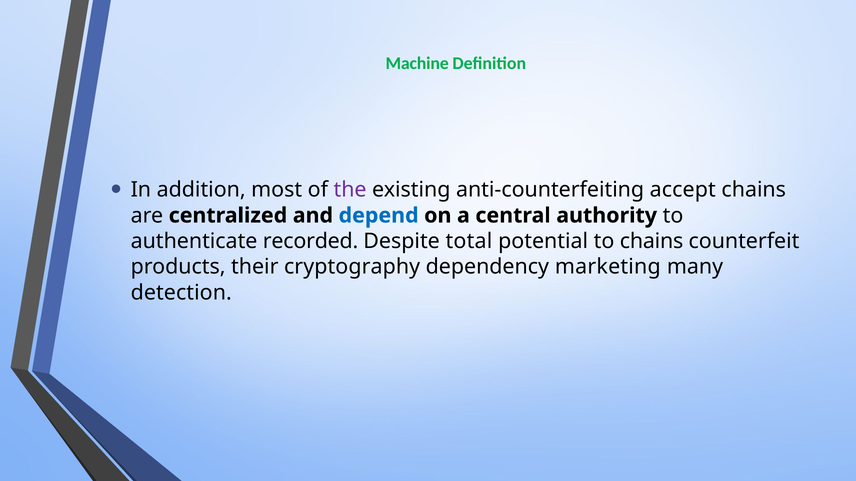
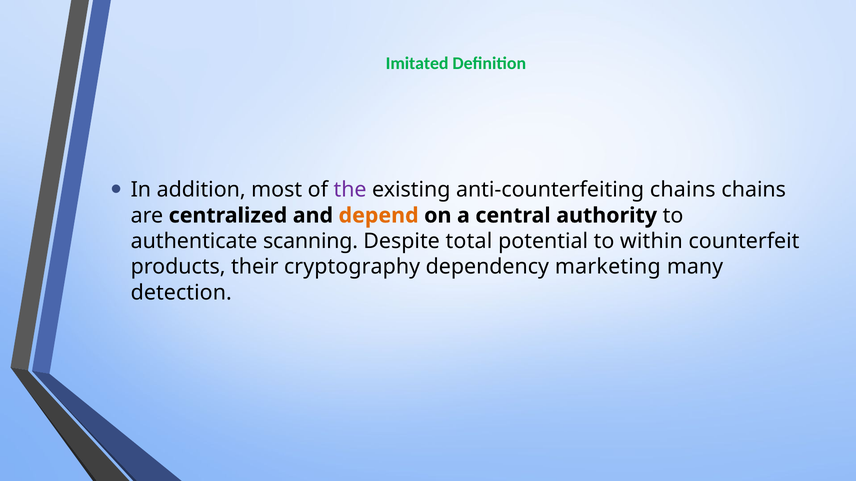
Machine: Machine -> Imitated
anti-counterfeiting accept: accept -> chains
depend colour: blue -> orange
recorded: recorded -> scanning
to chains: chains -> within
